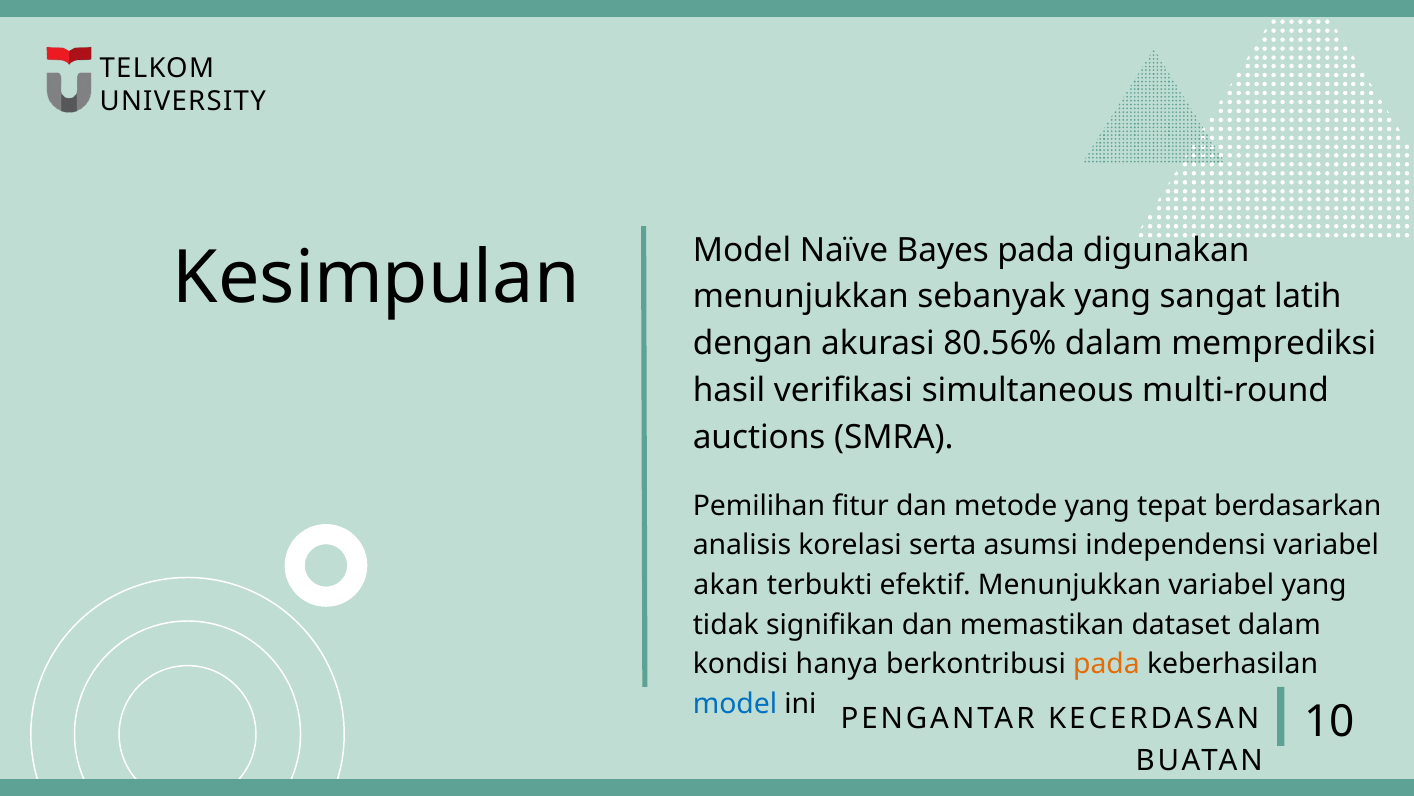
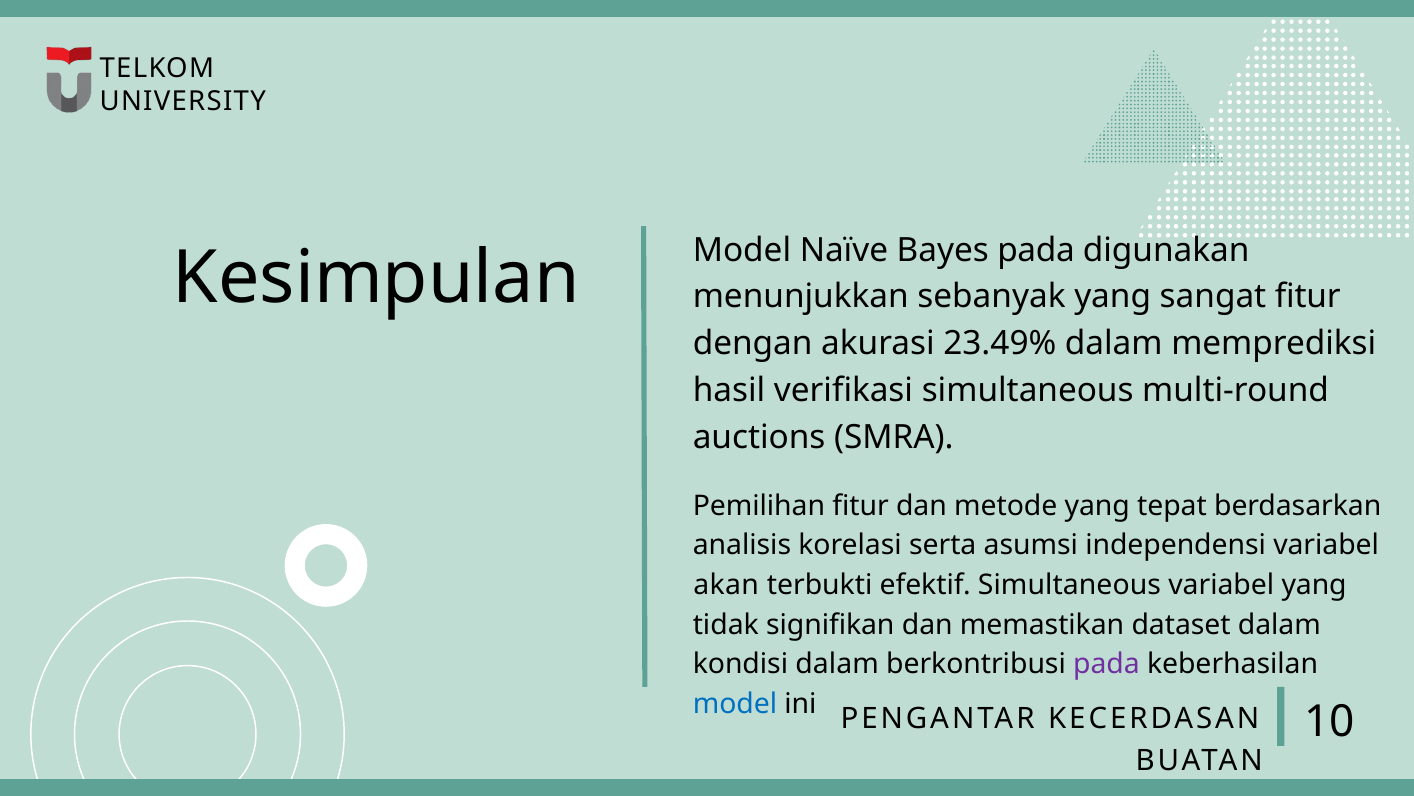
sangat latih: latih -> fitur
80.56%: 80.56% -> 23.49%
efektif Menunjukkan: Menunjukkan -> Simultaneous
kondisi hanya: hanya -> dalam
pada at (1106, 664) colour: orange -> purple
